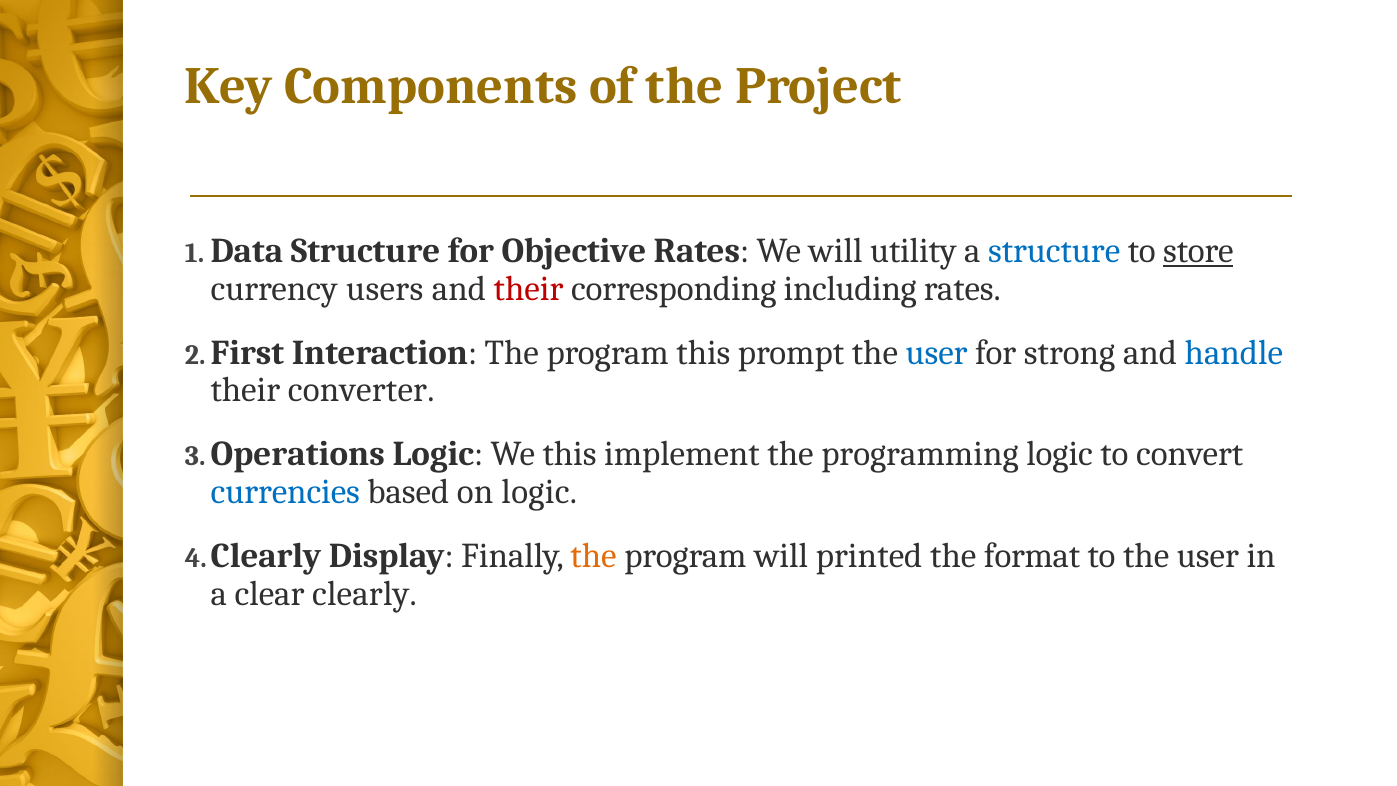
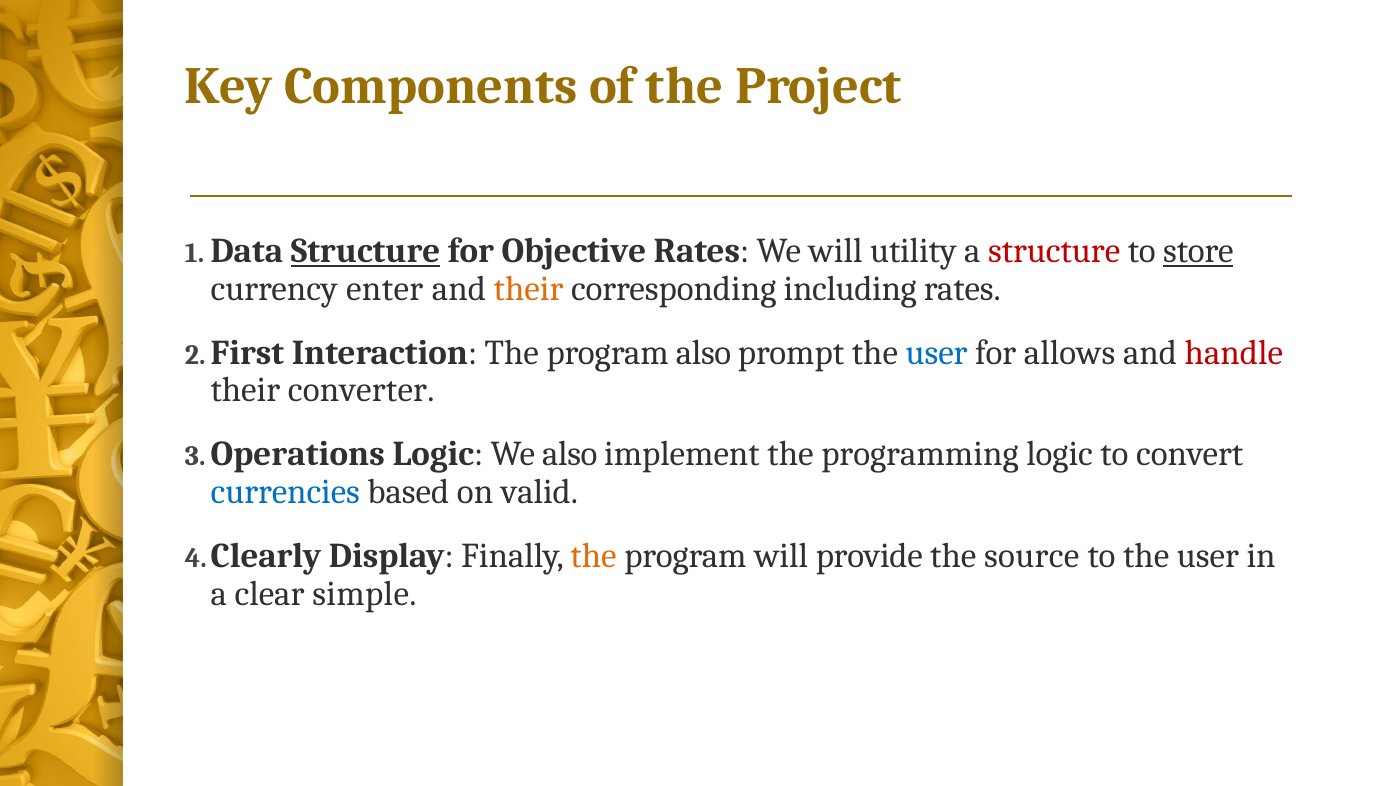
Structure at (366, 251) underline: none -> present
structure at (1054, 251) colour: blue -> red
users: users -> enter
their at (529, 289) colour: red -> orange
program this: this -> also
strong: strong -> allows
handle colour: blue -> red
We this: this -> also
on logic: logic -> valid
printed: printed -> provide
format: format -> source
clear clearly: clearly -> simple
